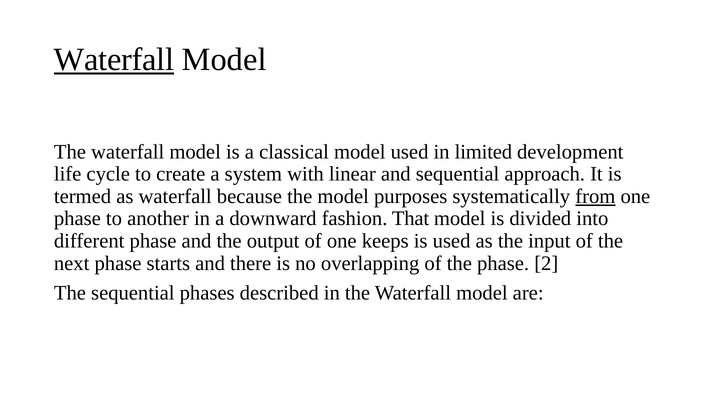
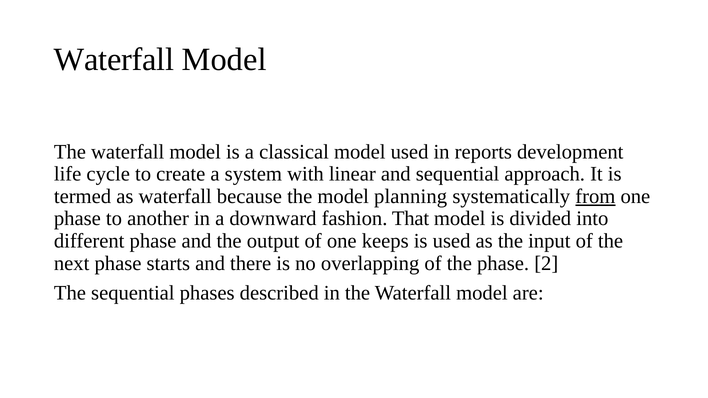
Waterfall at (114, 59) underline: present -> none
limited: limited -> reports
purposes: purposes -> planning
